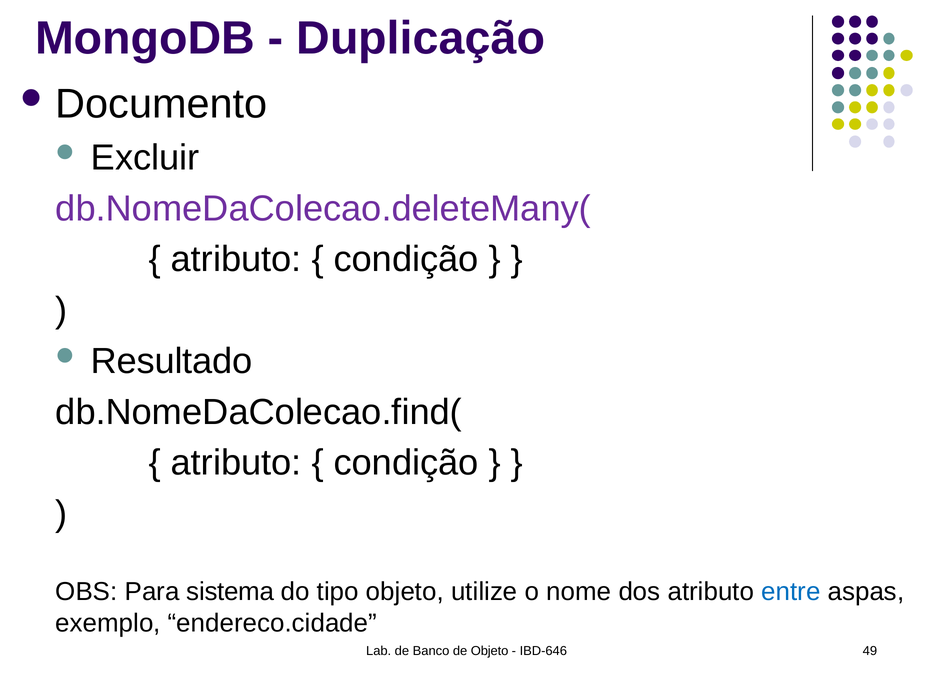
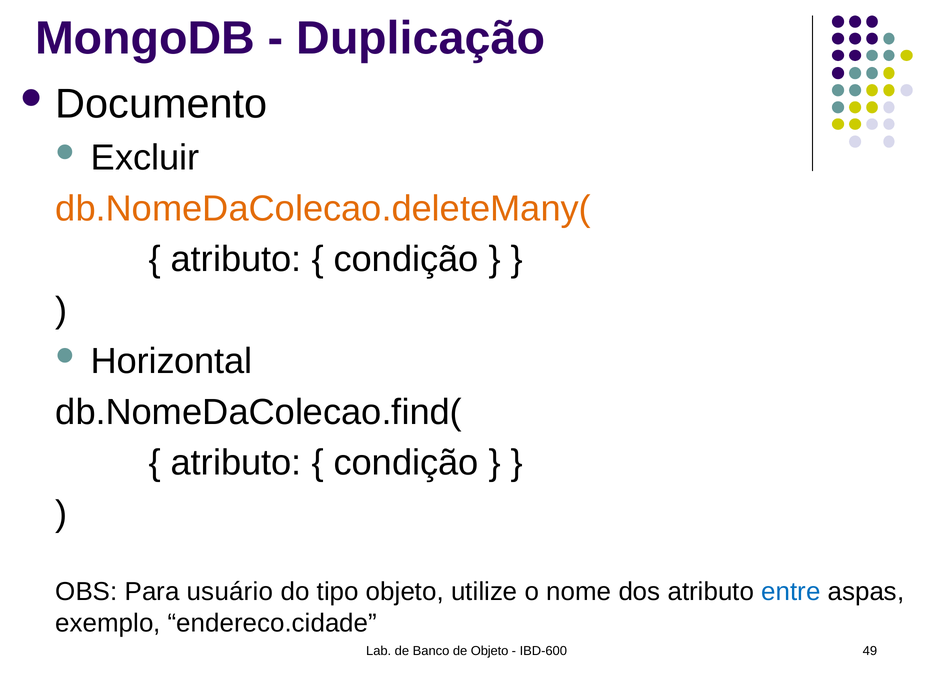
db.NomeDaColecao.deleteMany( colour: purple -> orange
Resultado: Resultado -> Horizontal
sistema: sistema -> usuário
IBD-646: IBD-646 -> IBD-600
